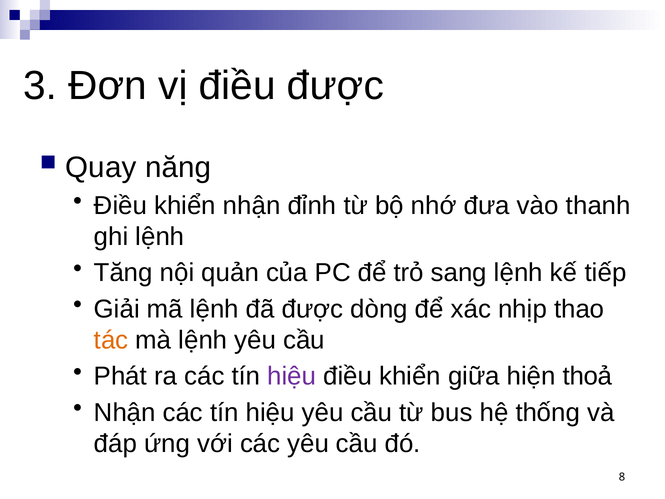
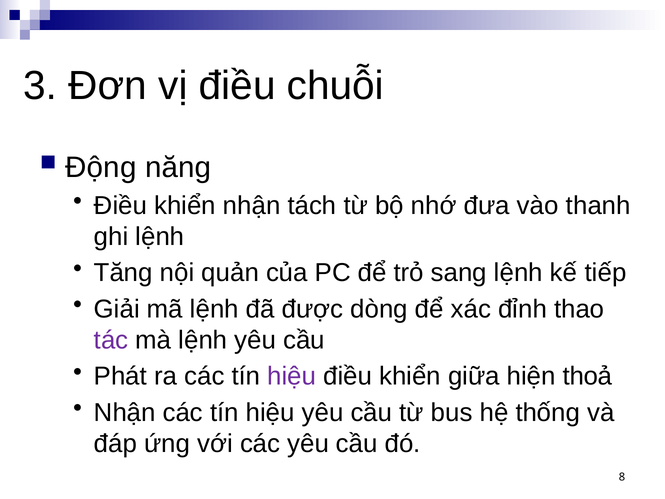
điều được: được -> chuỗi
Quay: Quay -> Động
đỉnh: đỉnh -> tách
nhịp: nhịp -> đỉnh
tác colour: orange -> purple
